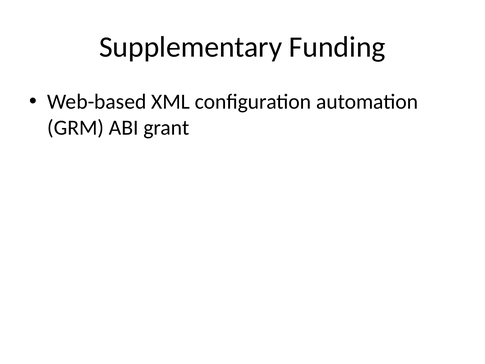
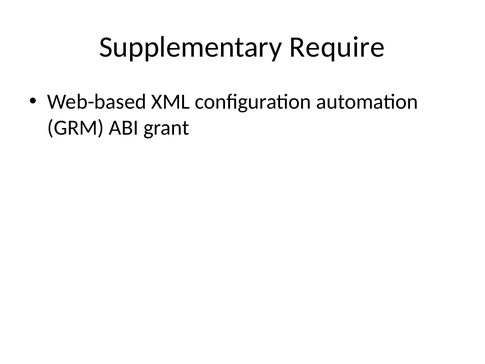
Funding: Funding -> Require
